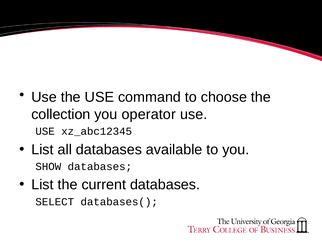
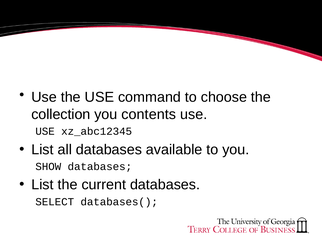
operator: operator -> contents
